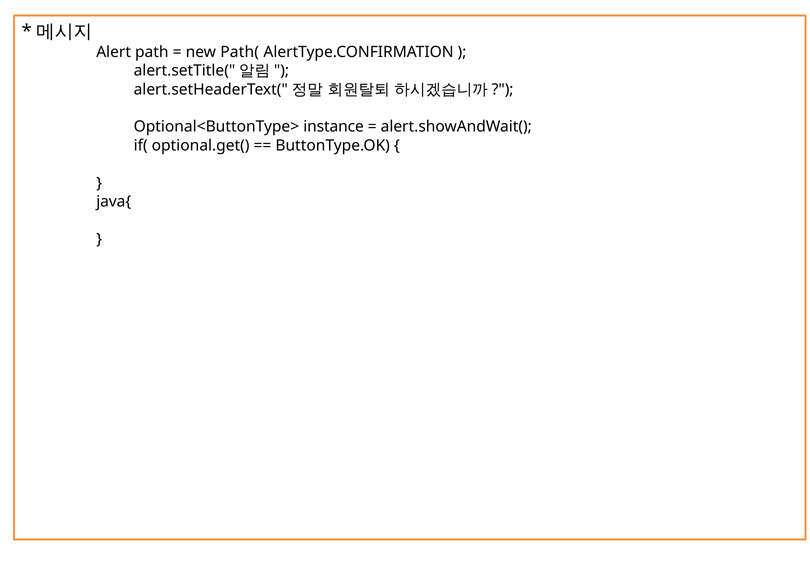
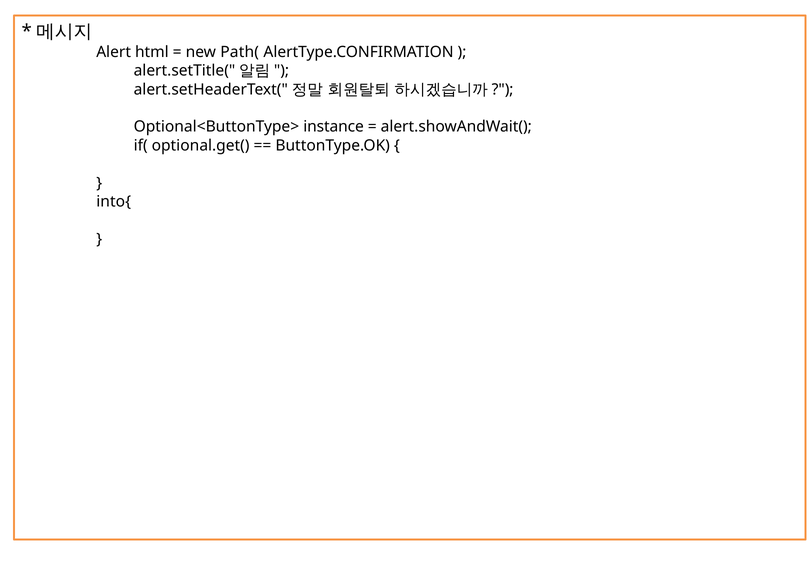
path: path -> html
java{: java{ -> into{
